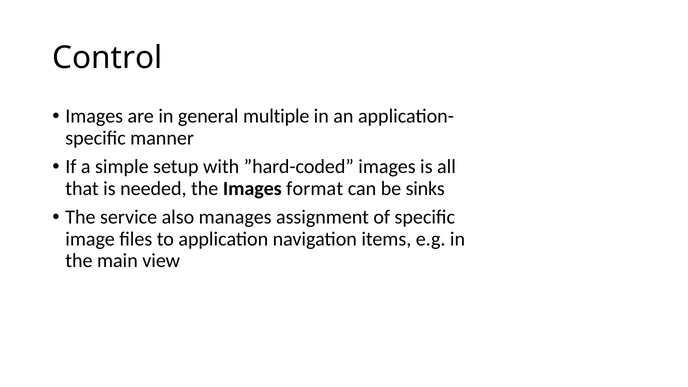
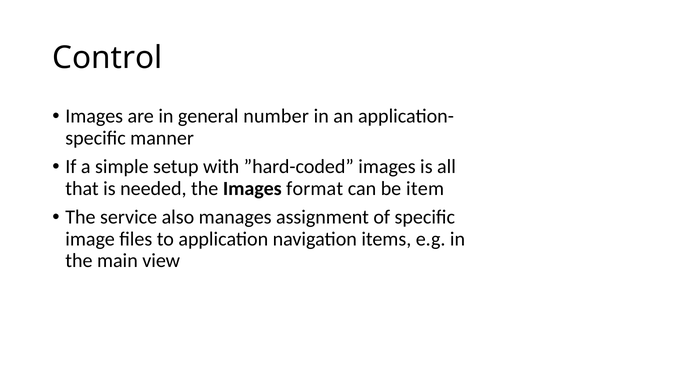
multiple: multiple -> number
sinks: sinks -> item
